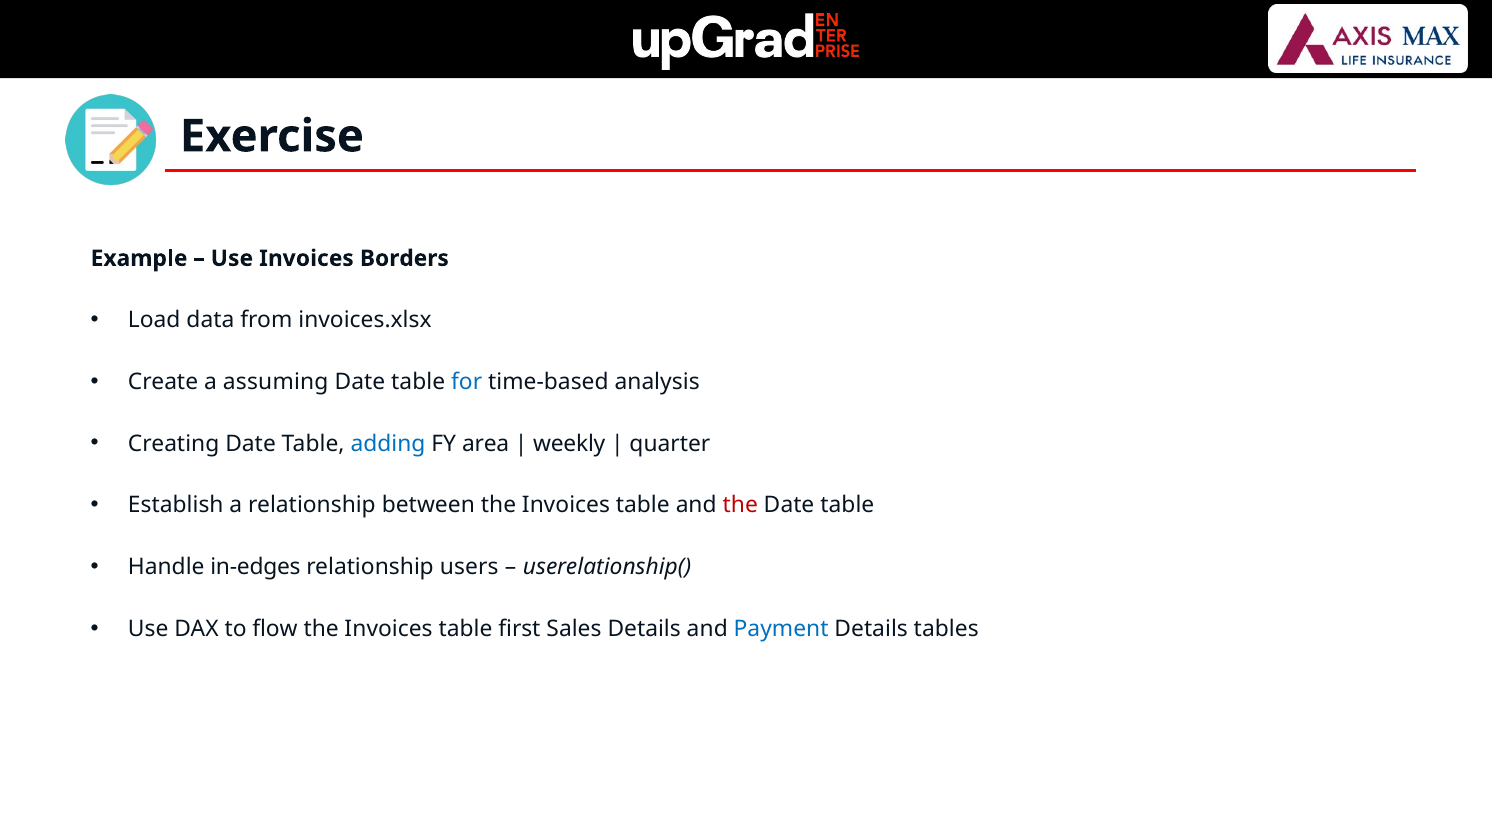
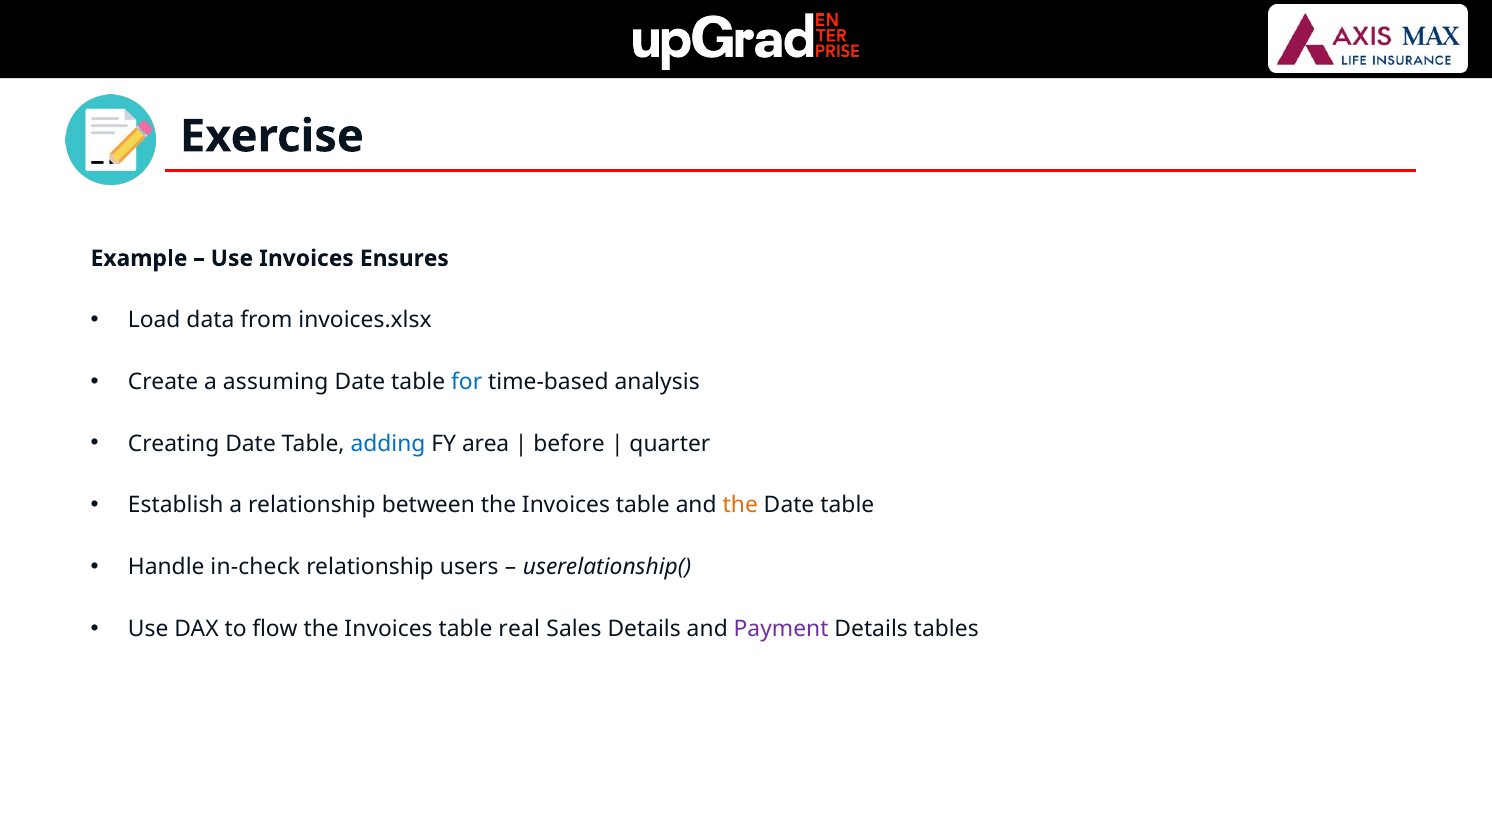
Borders: Borders -> Ensures
weekly: weekly -> before
the at (740, 506) colour: red -> orange
in-edges: in-edges -> in-check
first: first -> real
Payment colour: blue -> purple
